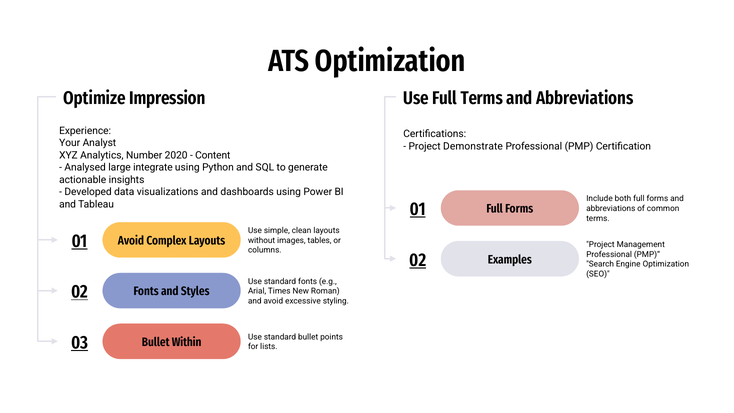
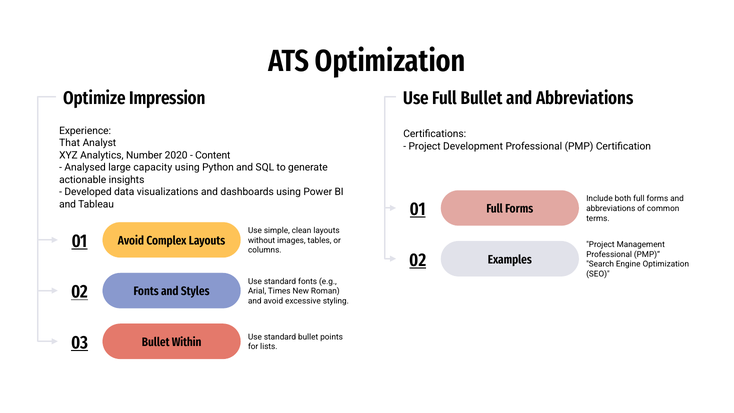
Full Terms: Terms -> Bullet
Your: Your -> That
Demonstrate: Demonstrate -> Development
integrate: integrate -> capacity
